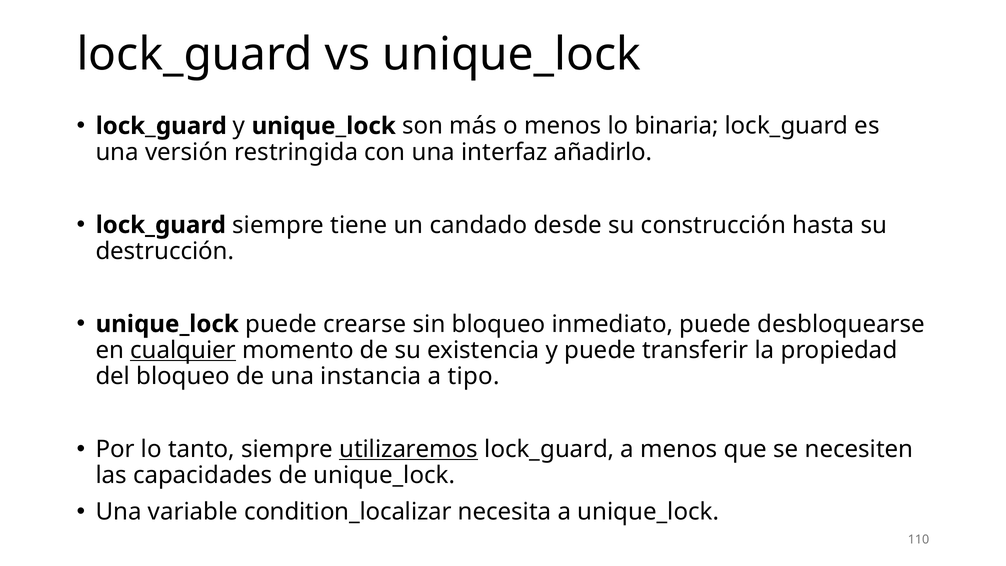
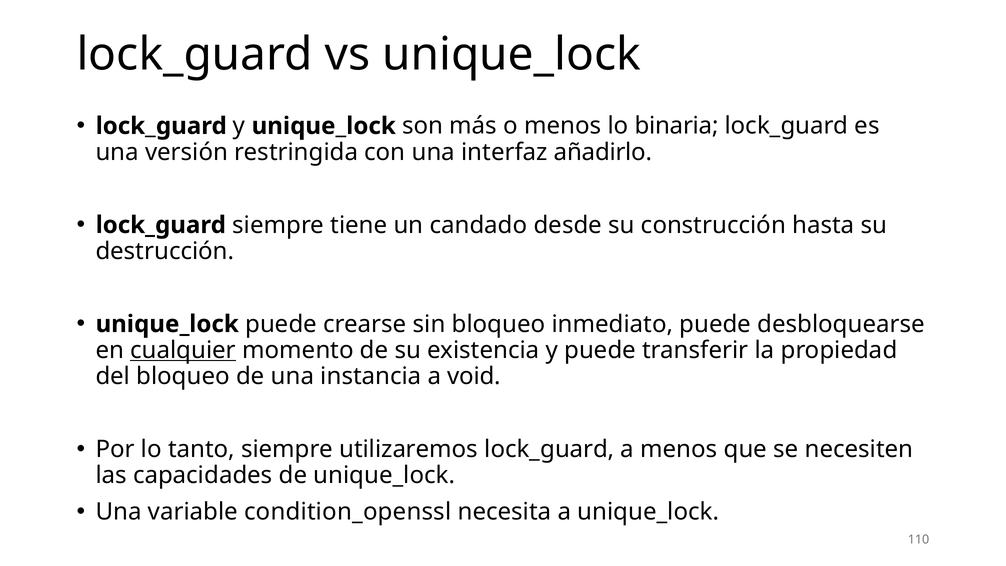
tipo: tipo -> void
utilizaremos underline: present -> none
condition_localizar: condition_localizar -> condition_openssl
